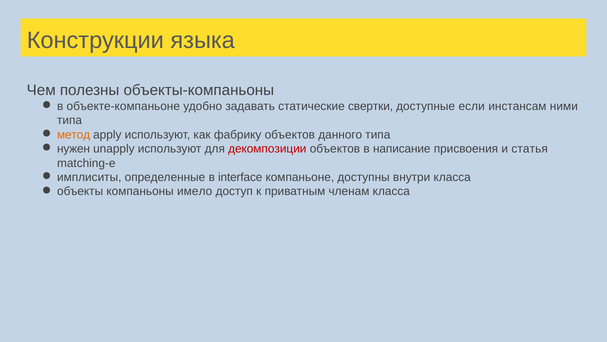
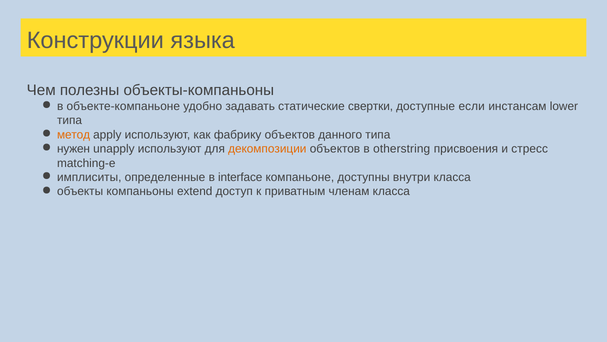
ними: ними -> lower
декомпозиции colour: red -> orange
написание: написание -> otherstring
статья: статья -> стресс
имело: имело -> extend
